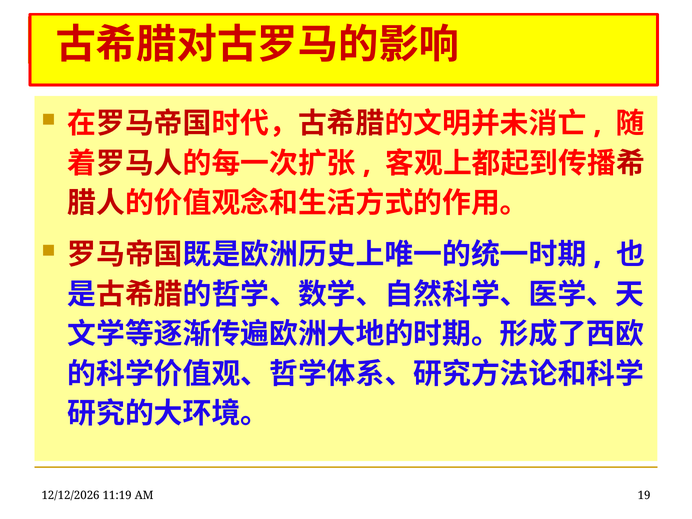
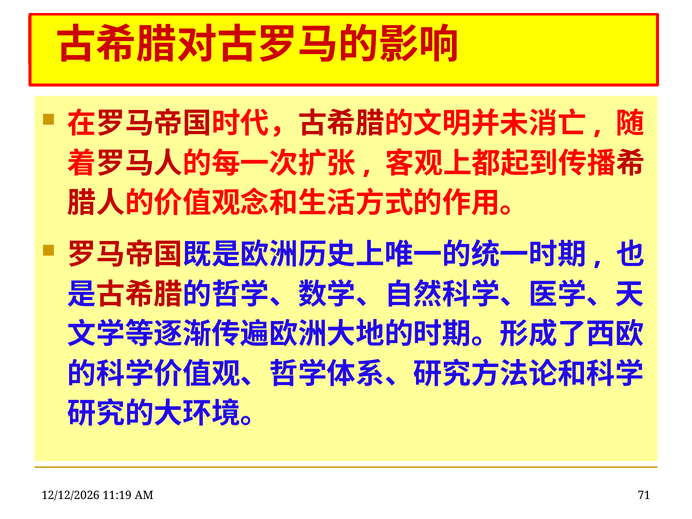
19: 19 -> 71
